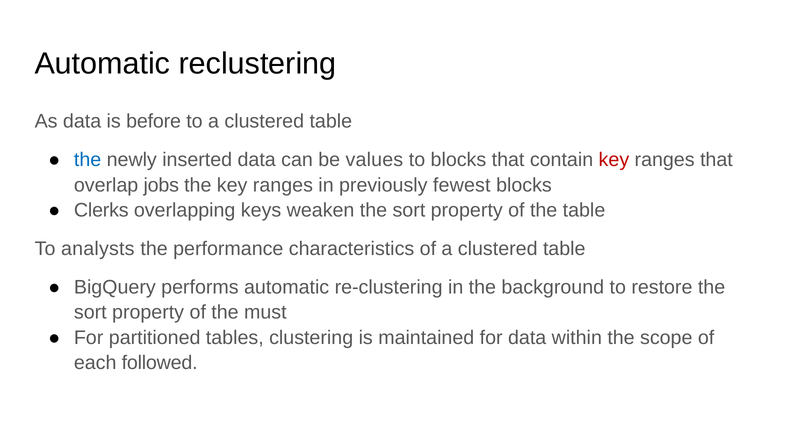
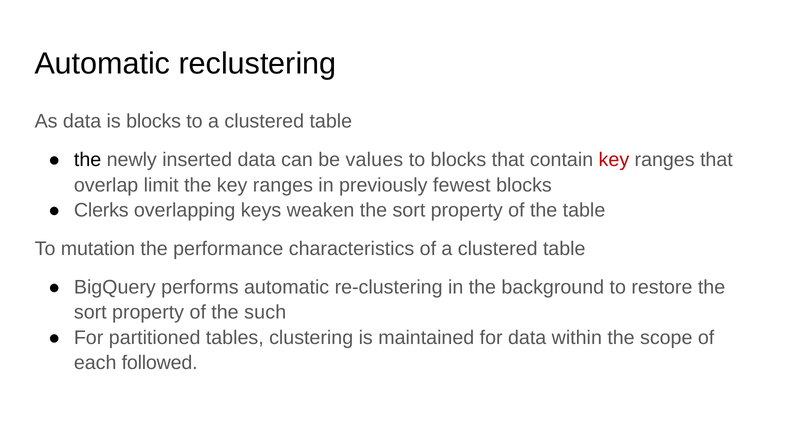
is before: before -> blocks
the at (88, 160) colour: blue -> black
jobs: jobs -> limit
analysts: analysts -> mutation
must: must -> such
